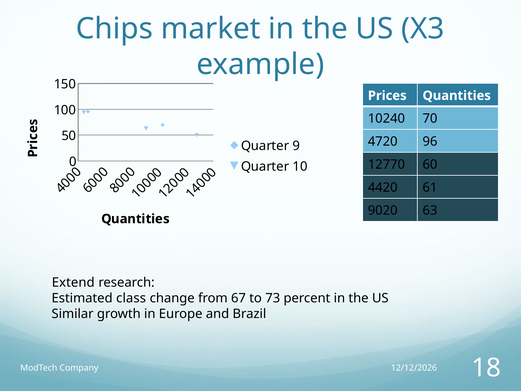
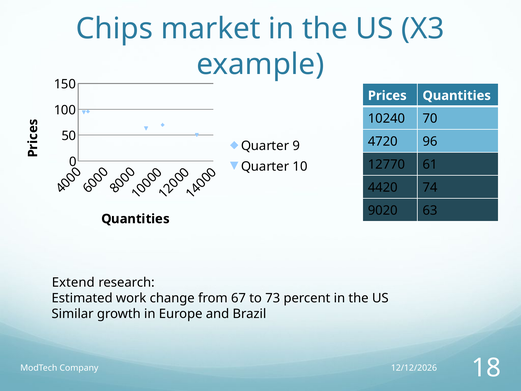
60: 60 -> 61
61: 61 -> 74
class: class -> work
